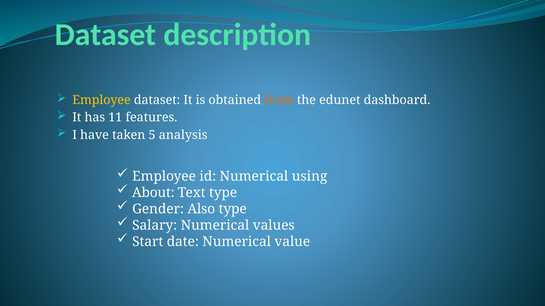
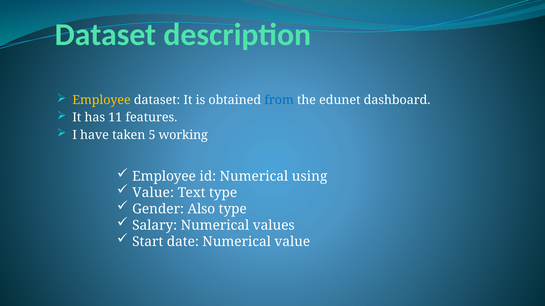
from colour: orange -> blue
analysis: analysis -> working
About at (153, 193): About -> Value
